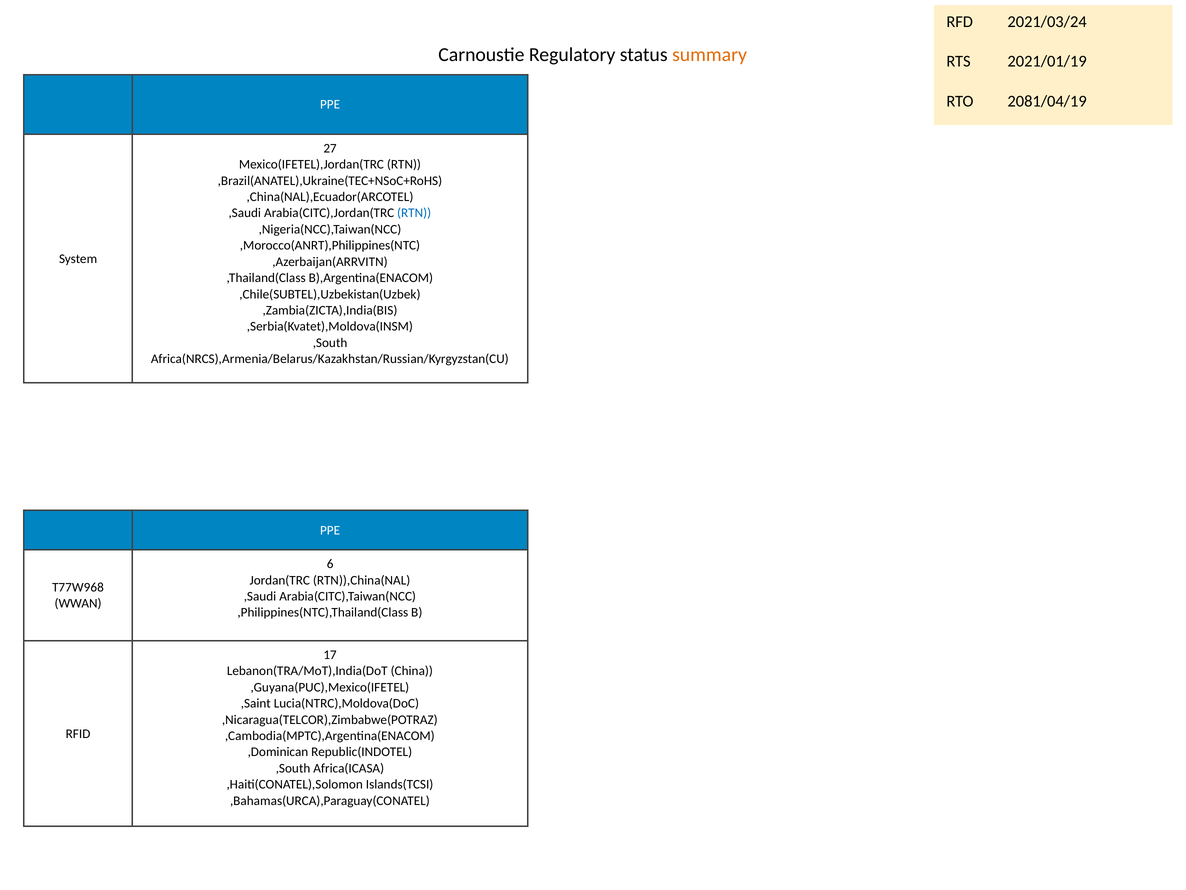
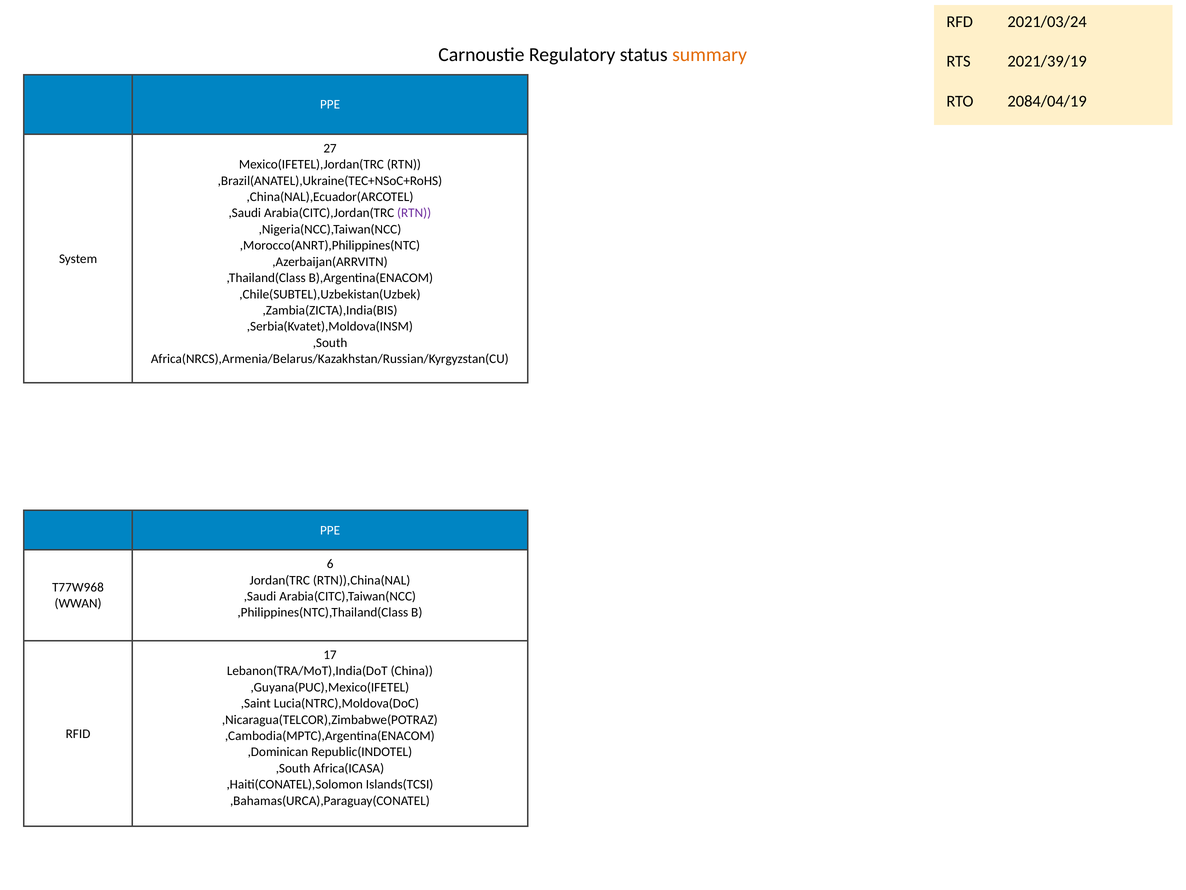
2021/01/19: 2021/01/19 -> 2021/39/19
2081/04/19: 2081/04/19 -> 2084/04/19
RTN at (414, 213) colour: blue -> purple
